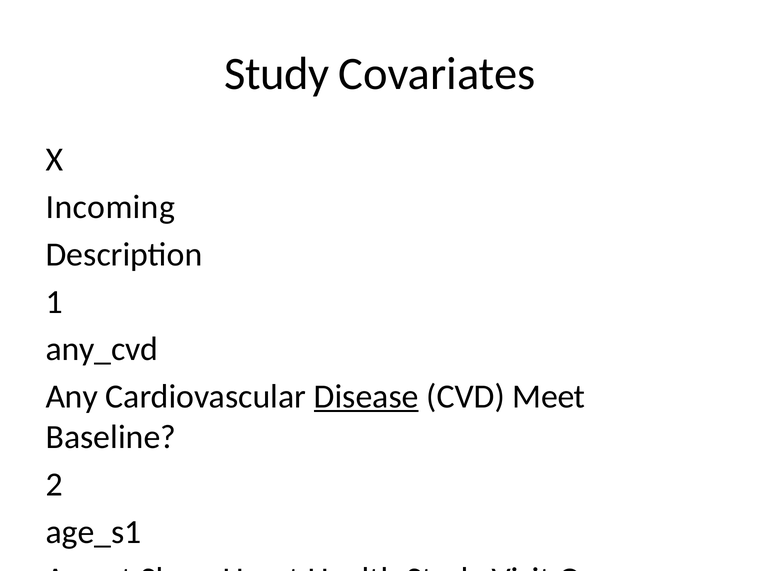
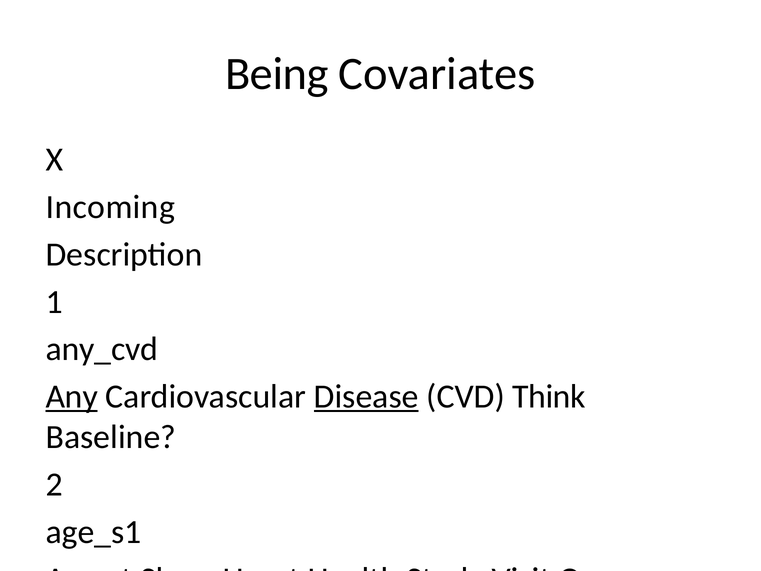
Study at (277, 74): Study -> Being
Any underline: none -> present
Meet: Meet -> Think
